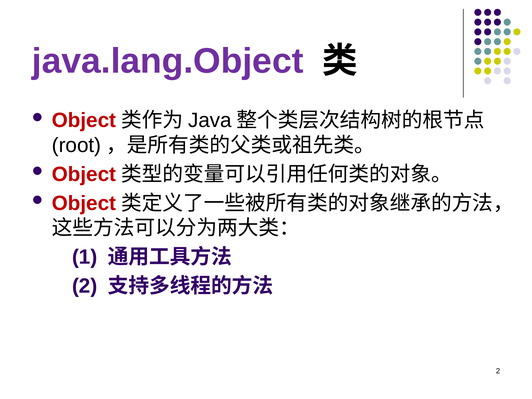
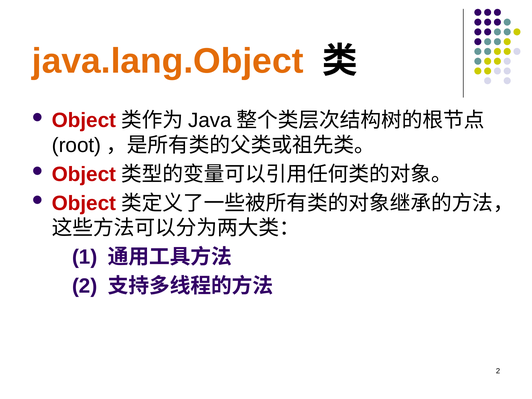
java.lang.Object colour: purple -> orange
